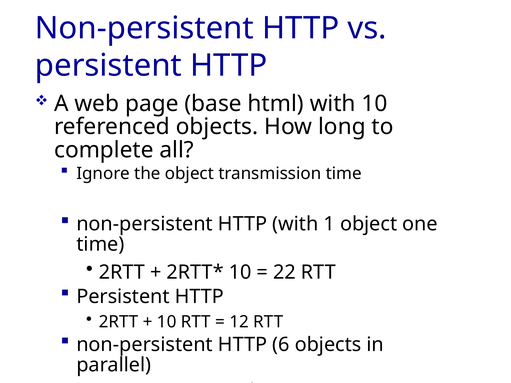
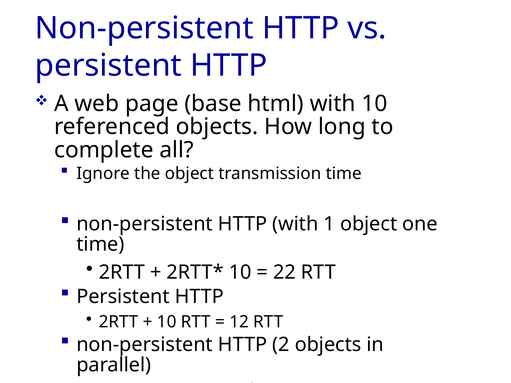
6: 6 -> 2
